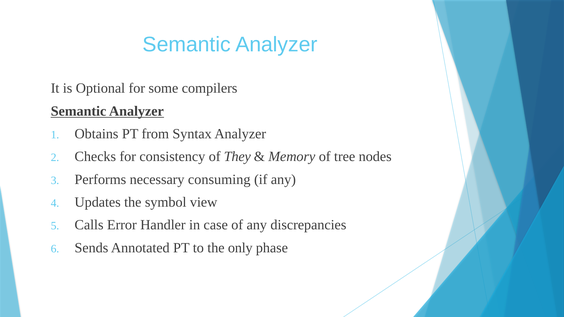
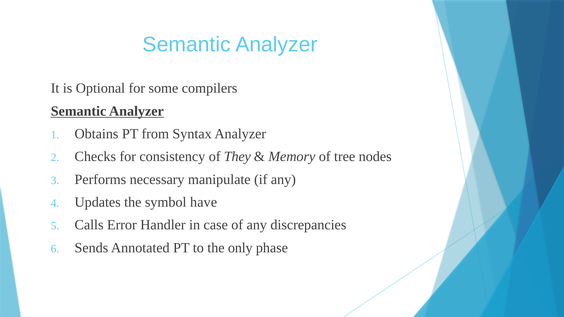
consuming: consuming -> manipulate
view: view -> have
